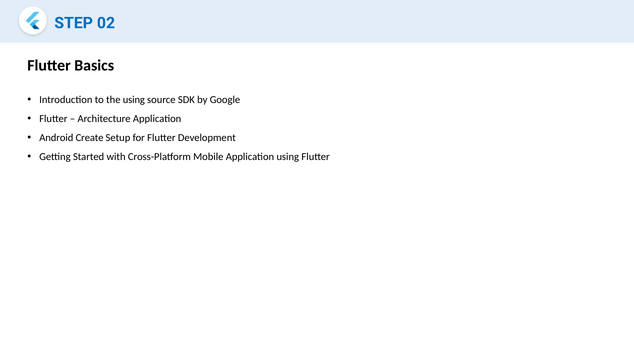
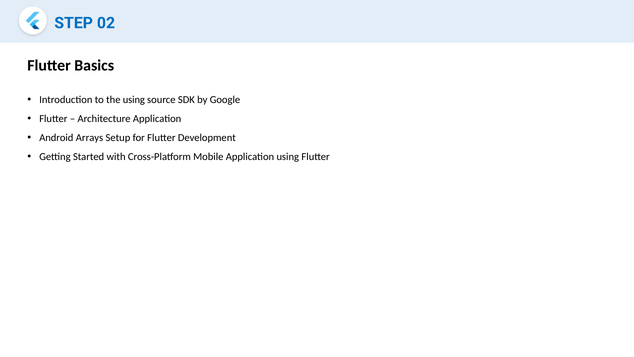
Create: Create -> Arrays
